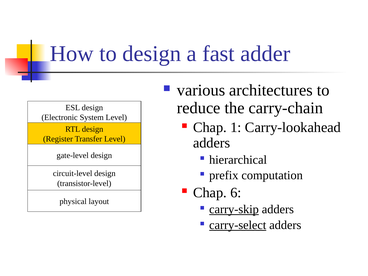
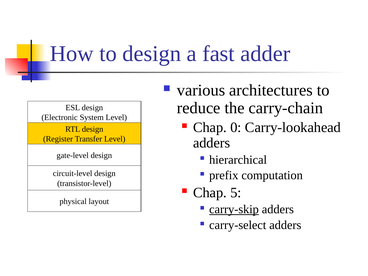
1: 1 -> 0
6: 6 -> 5
carry-select underline: present -> none
